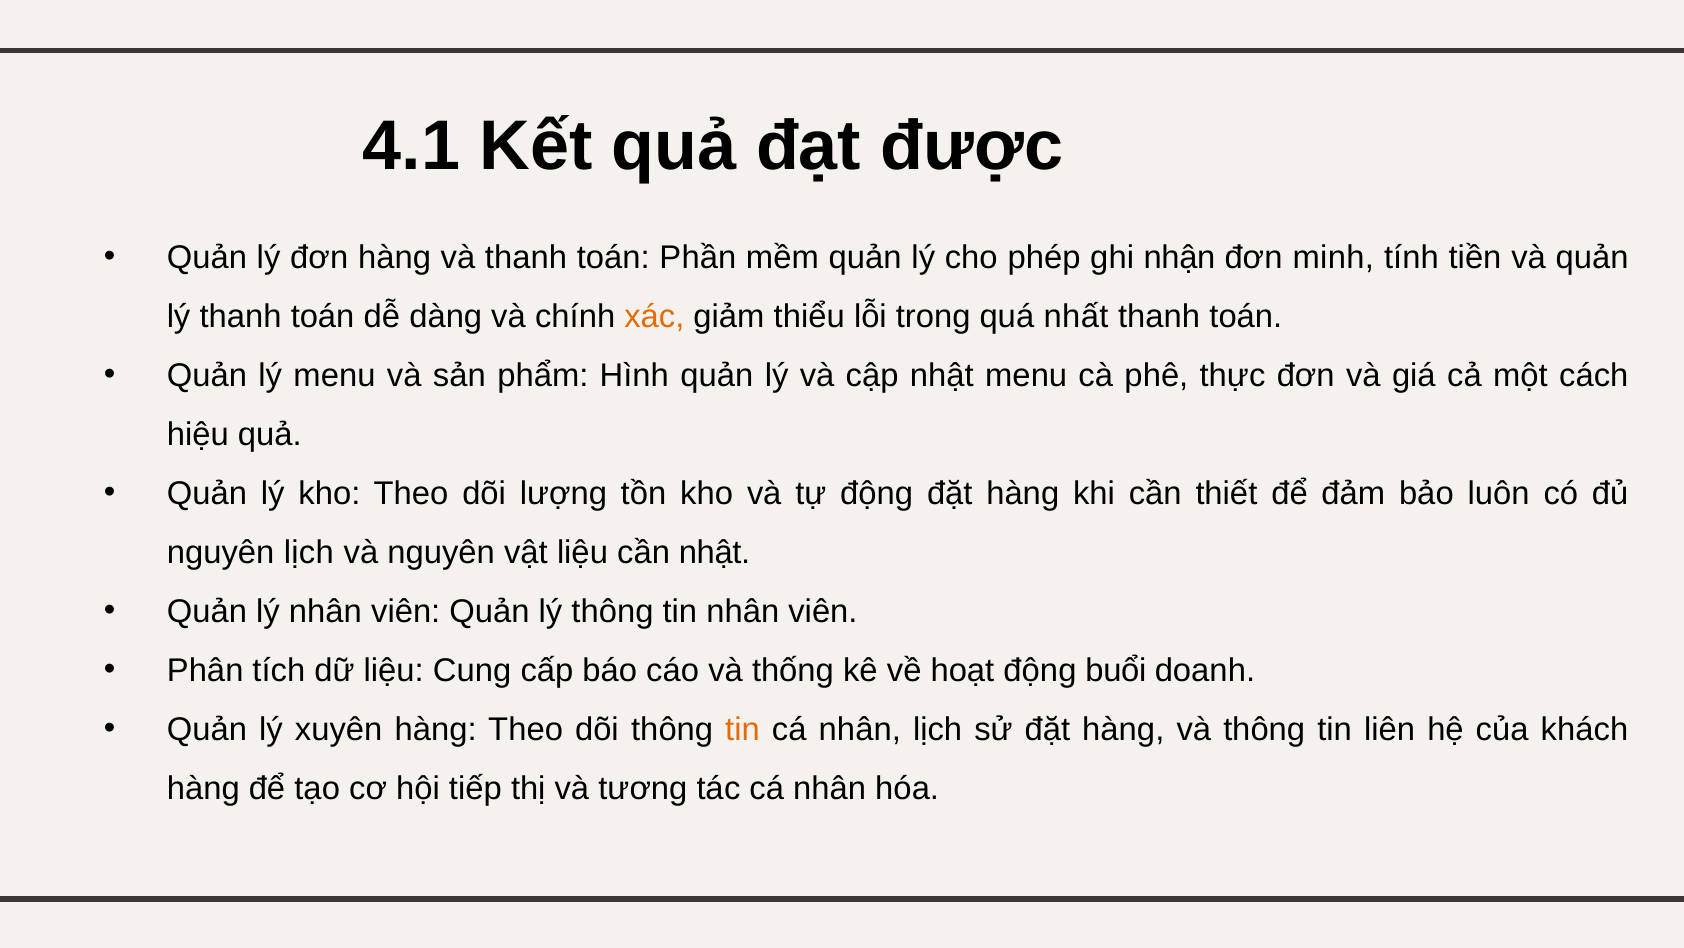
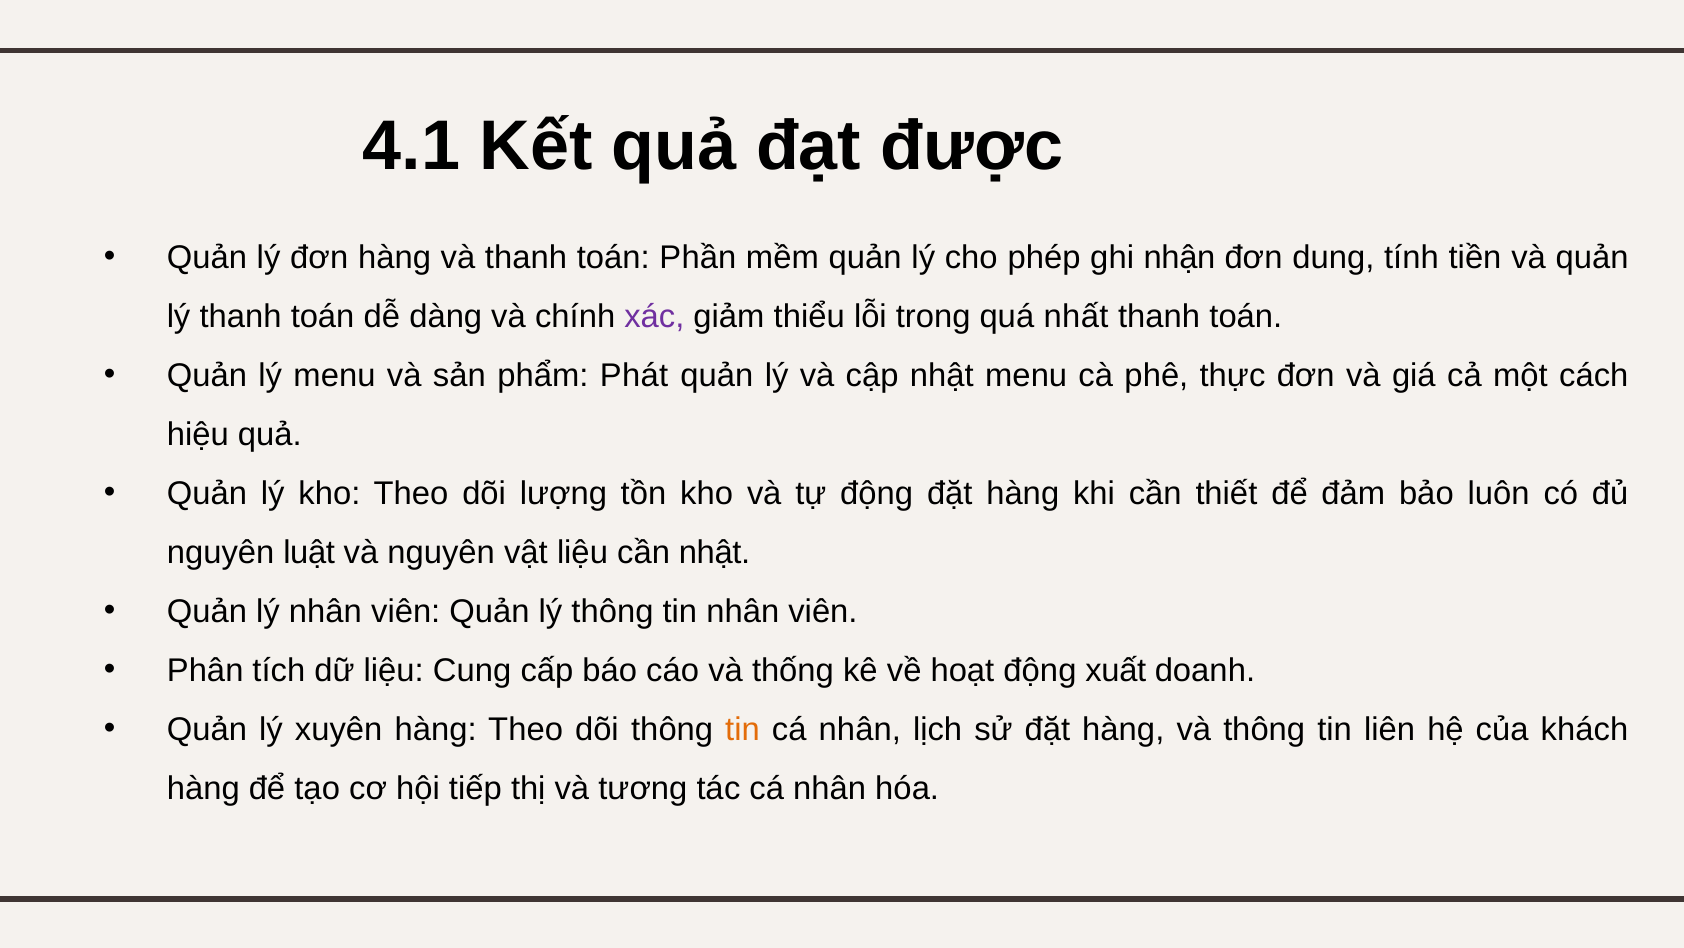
minh: minh -> dung
xác colour: orange -> purple
Hình: Hình -> Phát
nguyên lịch: lịch -> luật
buổi: buổi -> xuất
